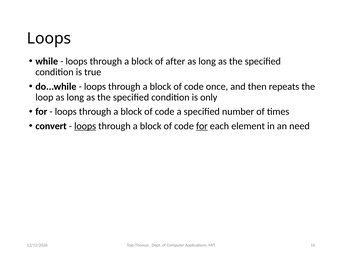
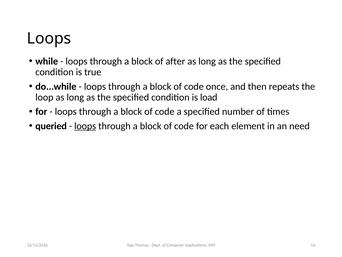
only: only -> load
convert: convert -> queried
for at (202, 126) underline: present -> none
